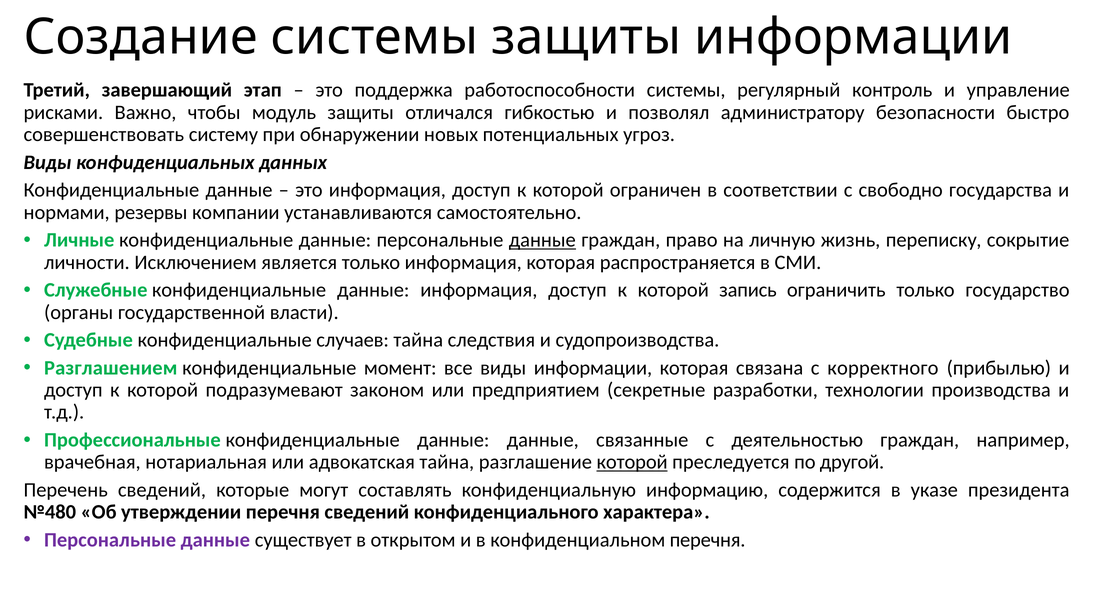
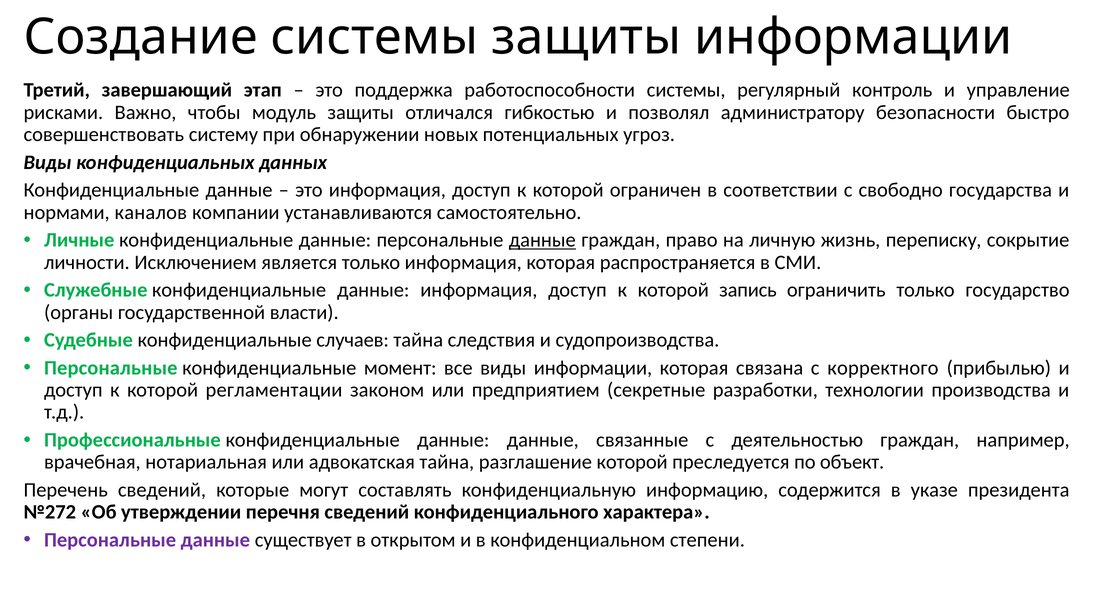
резервы: резервы -> каналов
Разглашением at (111, 368): Разглашением -> Персональные
подразумевают: подразумевают -> регламентации
которой at (632, 462) underline: present -> none
другой: другой -> объект
№480: №480 -> №272
конфиденциальном перечня: перечня -> степени
